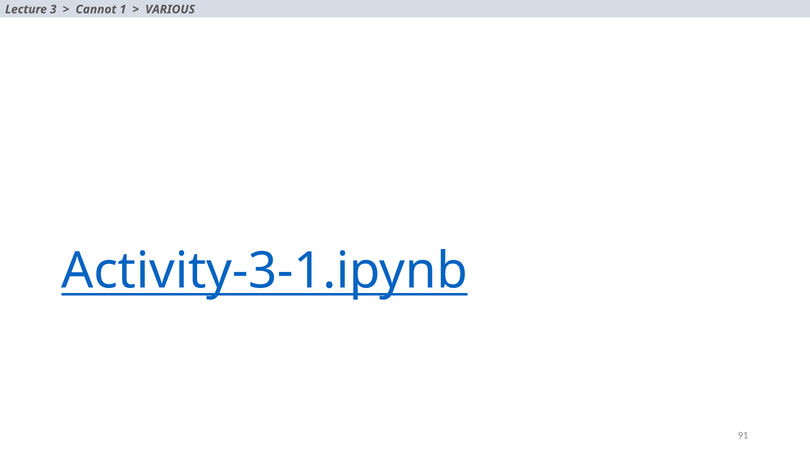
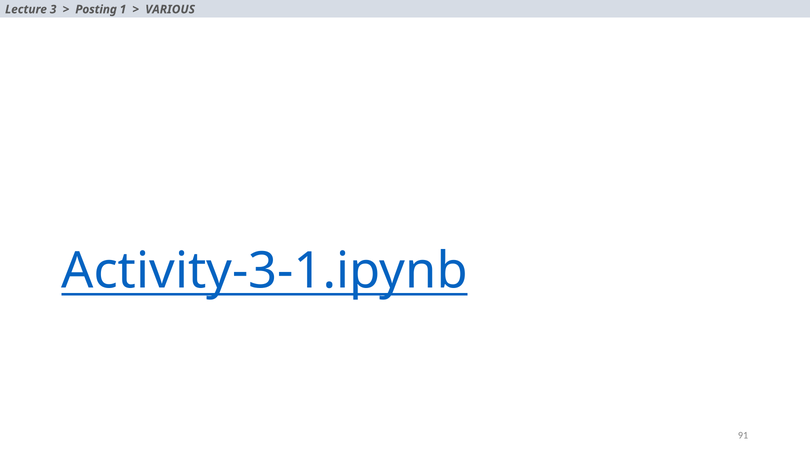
Cannot: Cannot -> Posting
